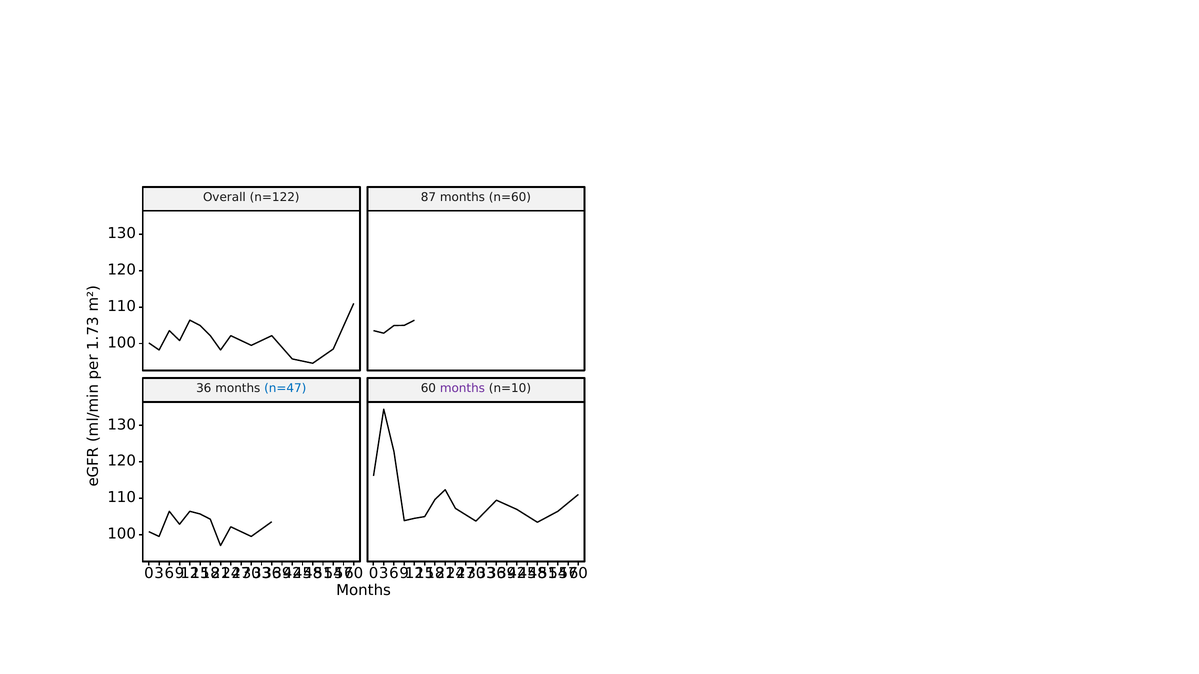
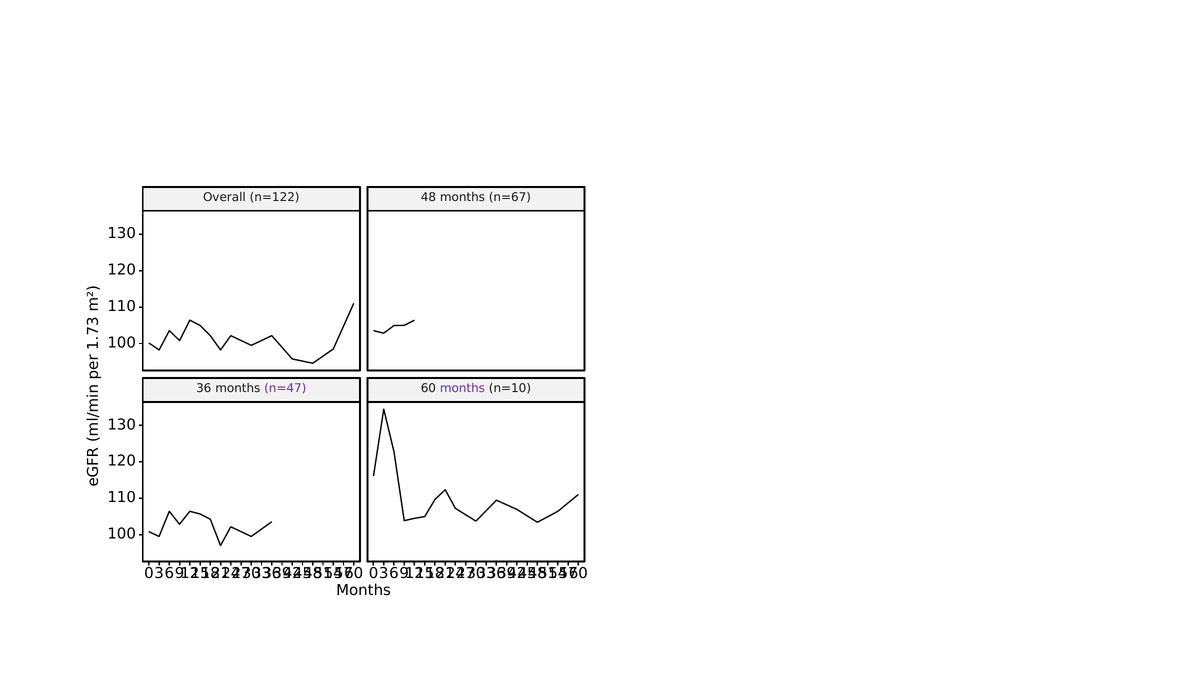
87: 87 -> 48
n=60: n=60 -> n=67
n=47 colour: blue -> purple
